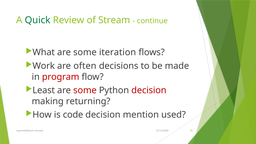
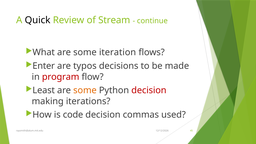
Quick colour: green -> black
Work: Work -> Enter
often: often -> typos
some at (85, 90) colour: red -> orange
returning: returning -> iterations
mention: mention -> commas
